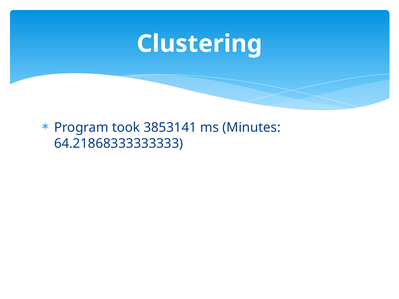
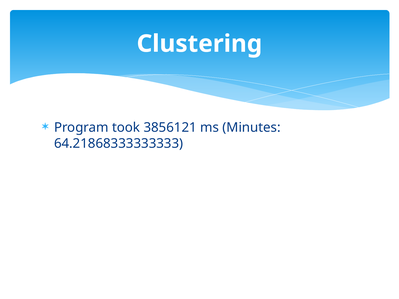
3853141: 3853141 -> 3856121
